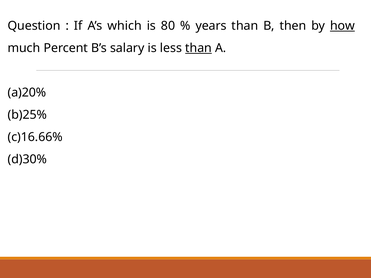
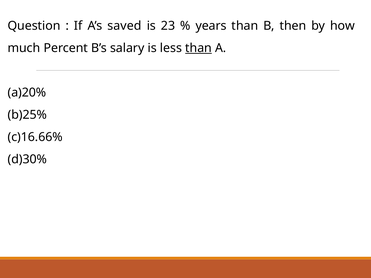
which: which -> saved
80: 80 -> 23
how underline: present -> none
